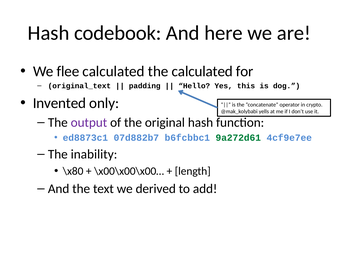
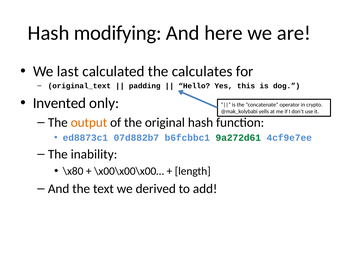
codebook: codebook -> modifying
flee: flee -> last
the calculated: calculated -> calculates
output colour: purple -> orange
